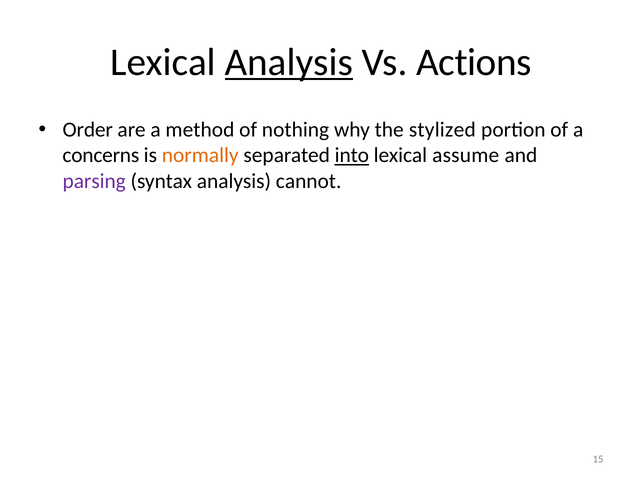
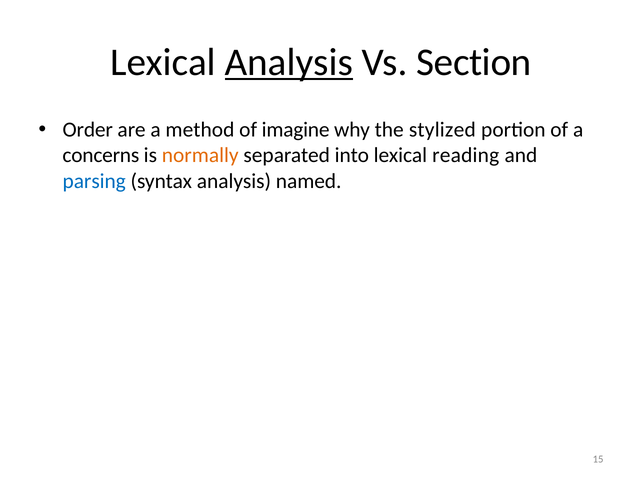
Actions: Actions -> Section
nothing: nothing -> imagine
into underline: present -> none
assume: assume -> reading
parsing colour: purple -> blue
cannot: cannot -> named
